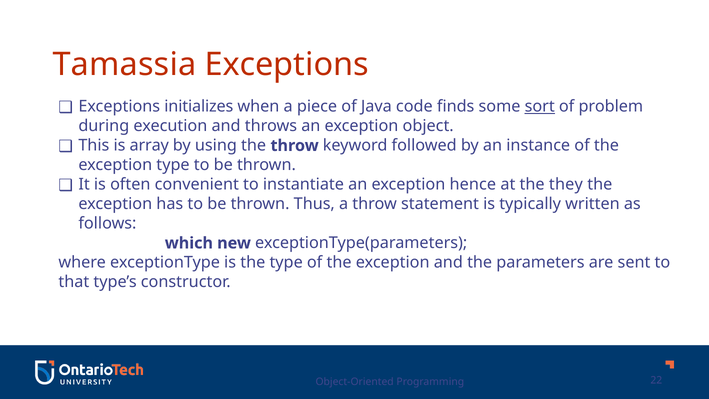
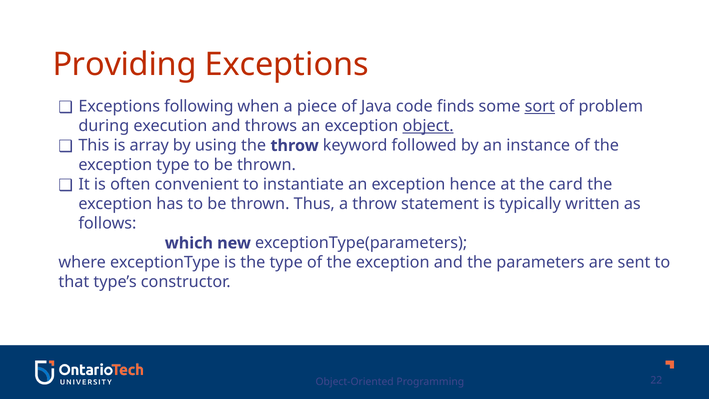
Tamassia: Tamassia -> Providing
initializes: initializes -> following
object underline: none -> present
they: they -> card
